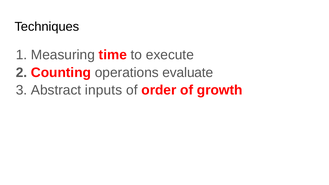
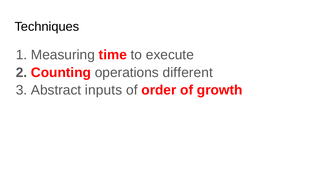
evaluate: evaluate -> different
